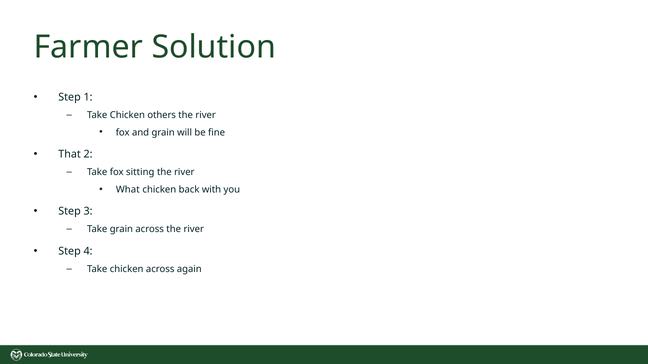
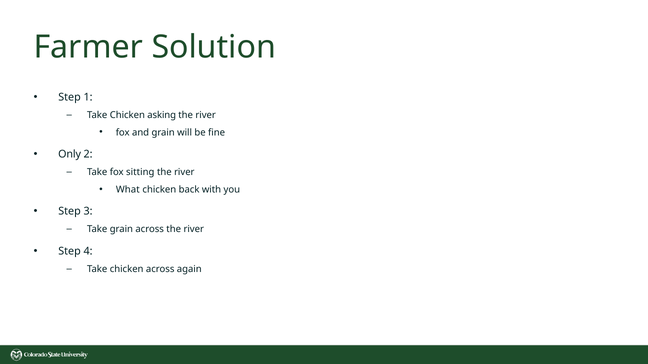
others: others -> asking
That: That -> Only
